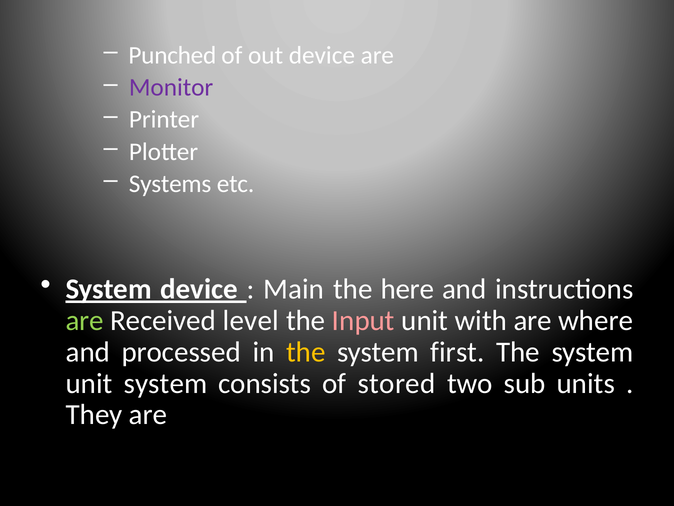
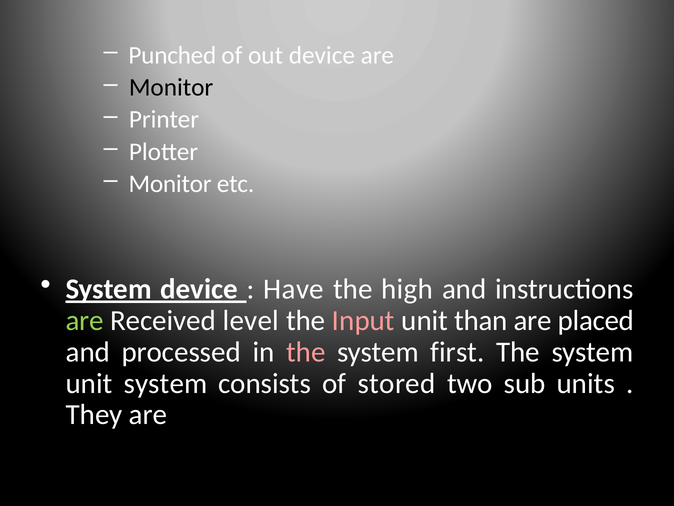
Monitor at (171, 87) colour: purple -> black
Systems at (170, 184): Systems -> Monitor
Main: Main -> Have
here: here -> high
with: with -> than
where: where -> placed
the at (306, 352) colour: yellow -> pink
